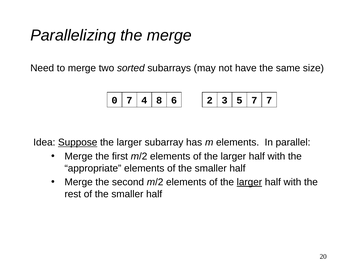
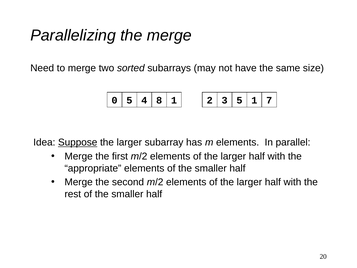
0 7: 7 -> 5
8 6: 6 -> 1
5 7: 7 -> 1
larger at (249, 182) underline: present -> none
